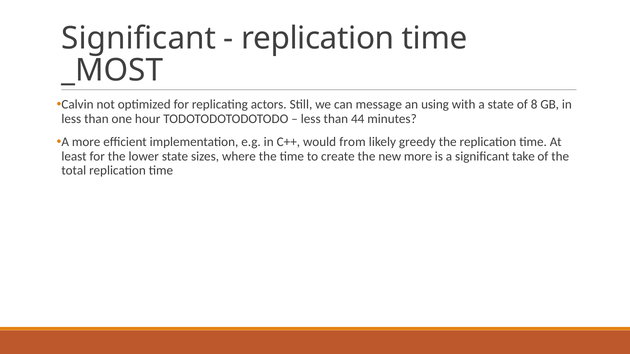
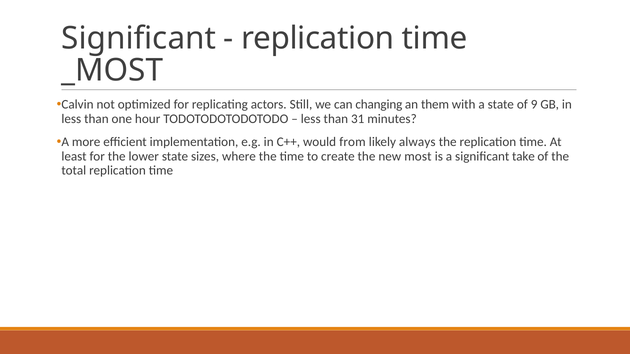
message: message -> changing
using: using -> them
8: 8 -> 9
44: 44 -> 31
greedy: greedy -> always
new more: more -> most
